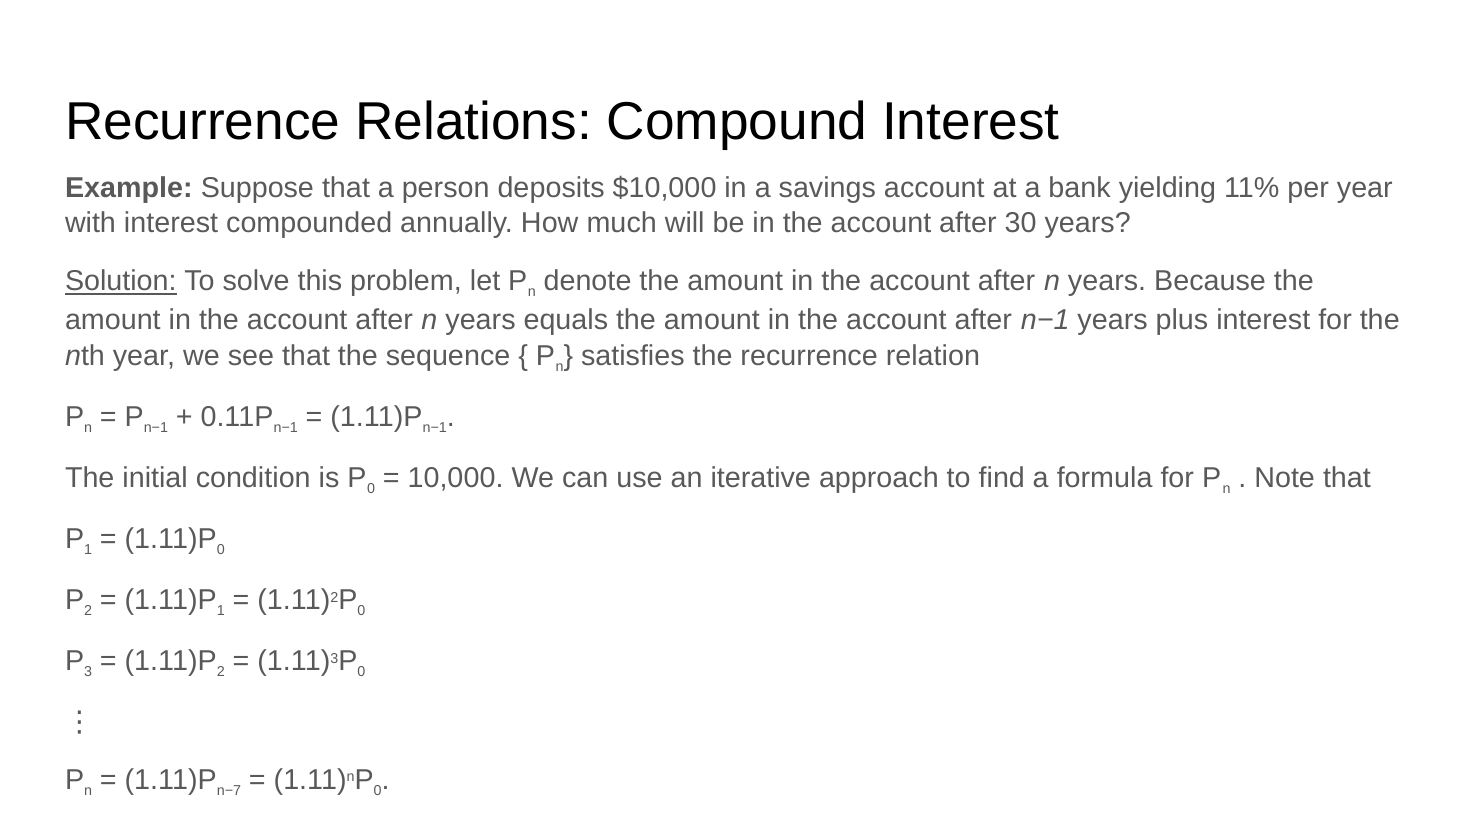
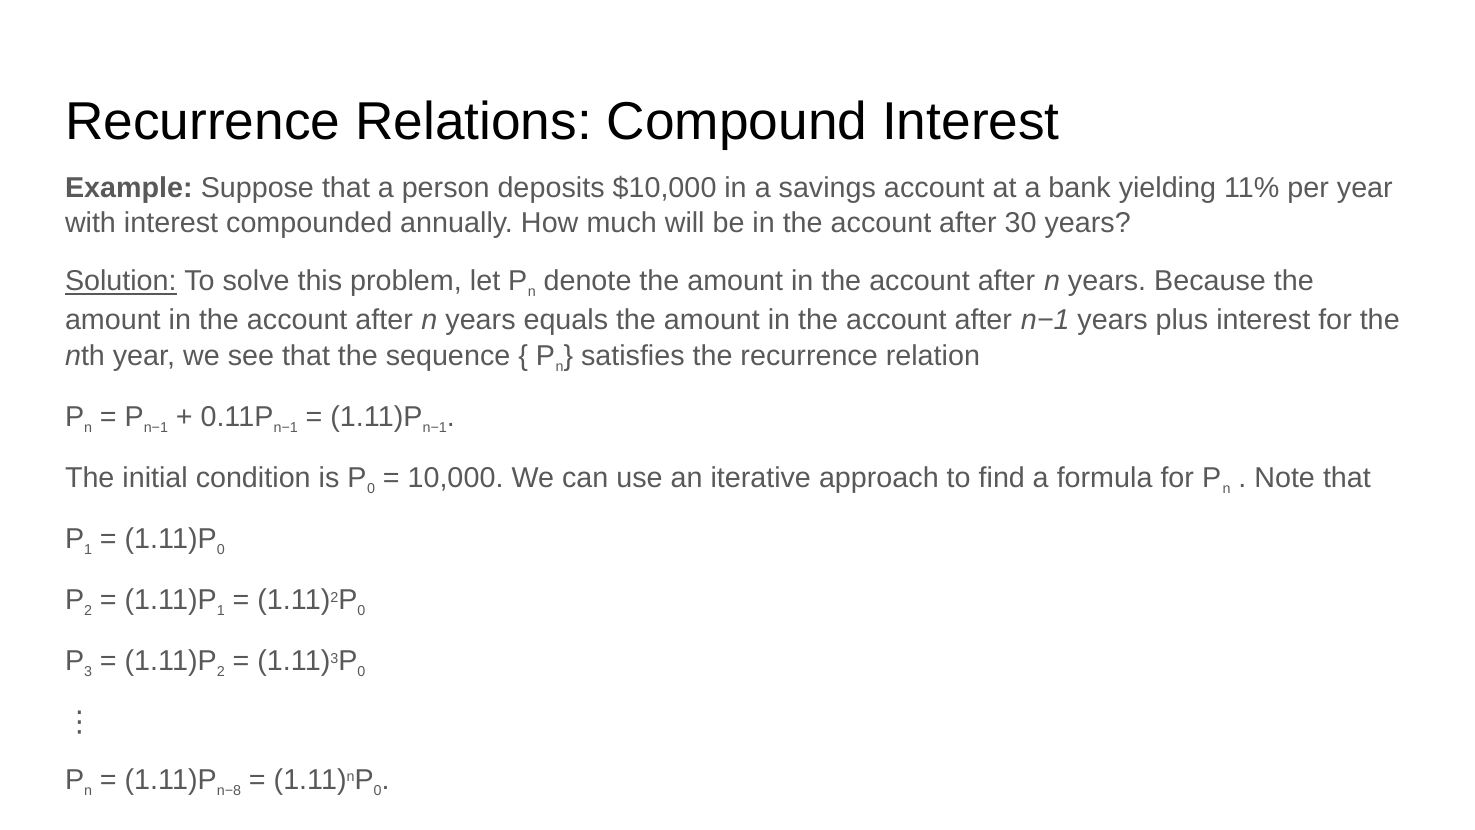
n−7: n−7 -> n−8
